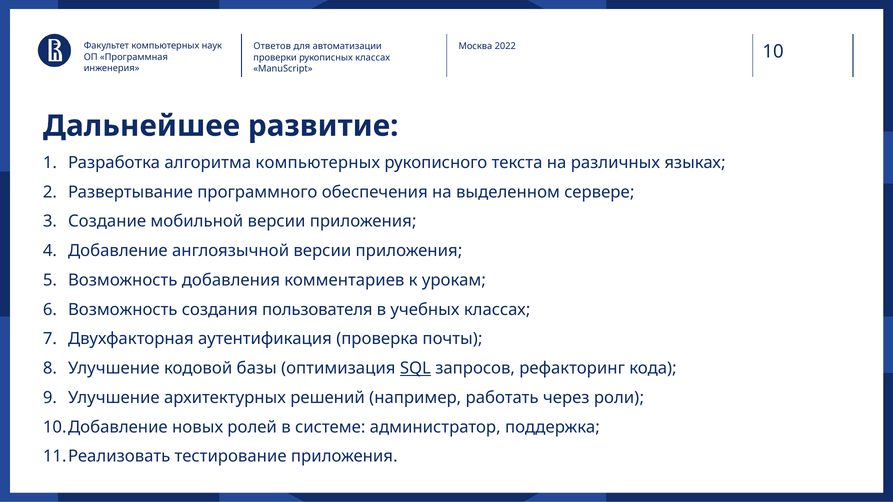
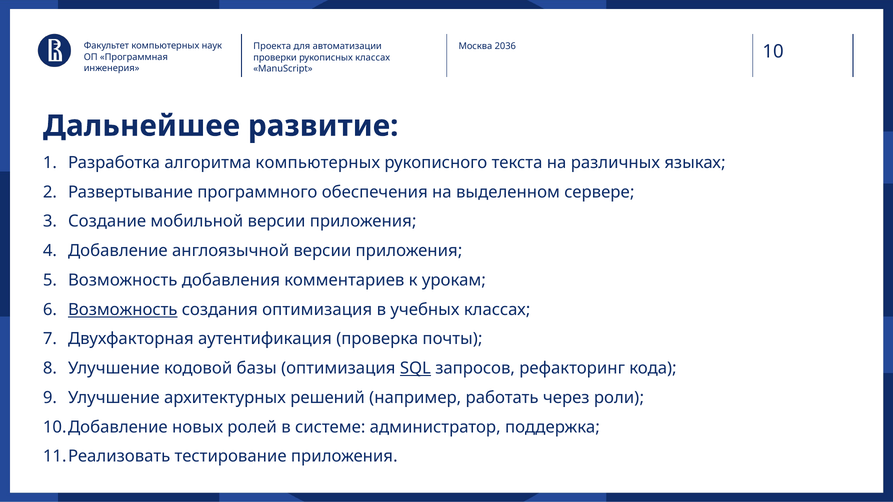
Ответов: Ответов -> Проекта
2022: 2022 -> 2036
Возможность at (123, 310) underline: none -> present
создания пользователя: пользователя -> оптимизация
